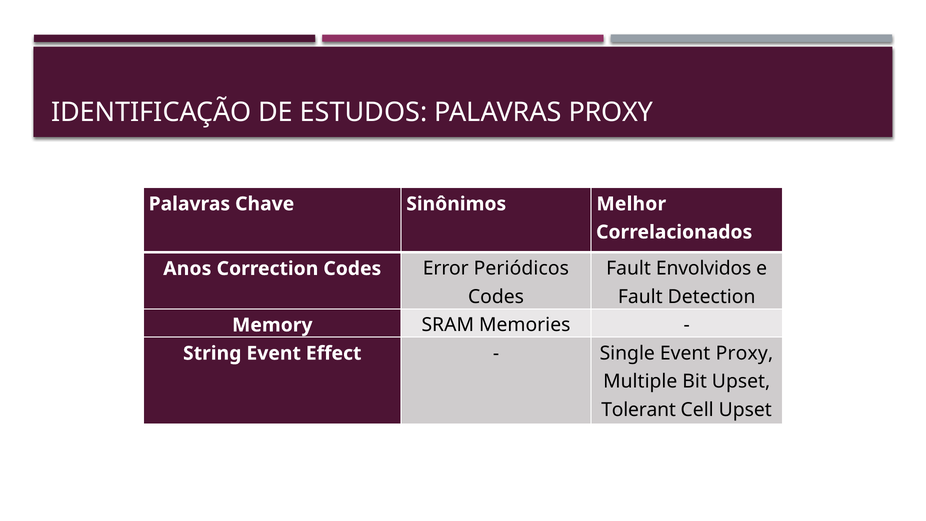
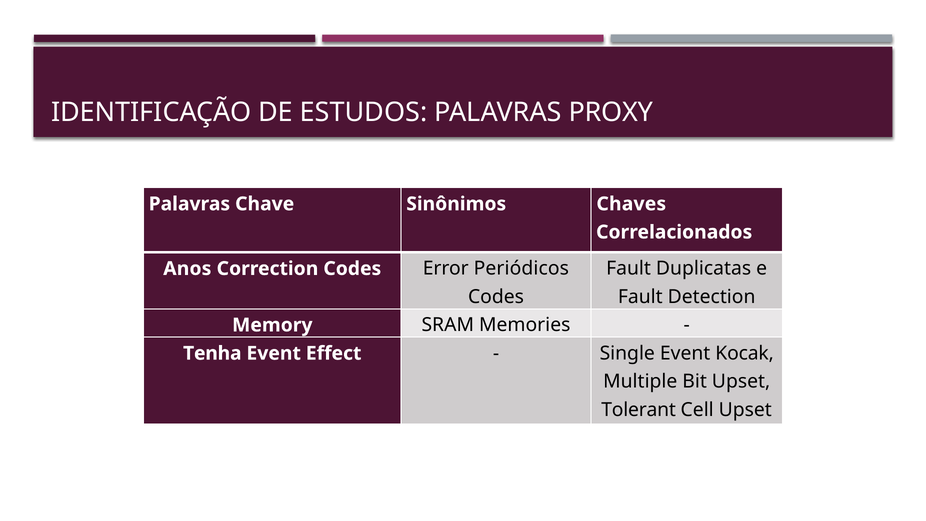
Melhor: Melhor -> Chaves
Envolvidos: Envolvidos -> Duplicatas
String: String -> Tenha
Event Proxy: Proxy -> Kocak
